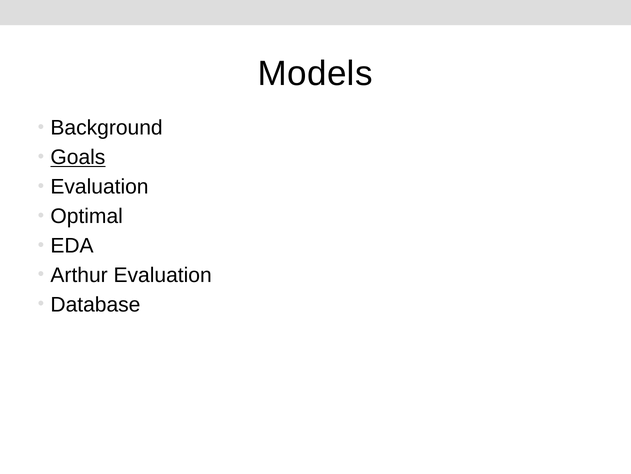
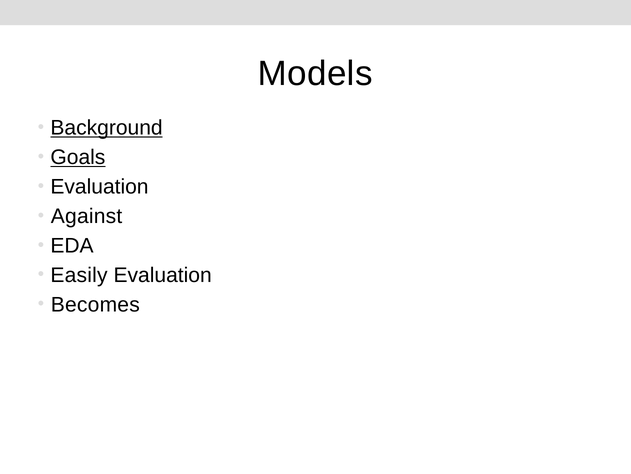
Background underline: none -> present
Optimal: Optimal -> Against
Arthur: Arthur -> Easily
Database: Database -> Becomes
